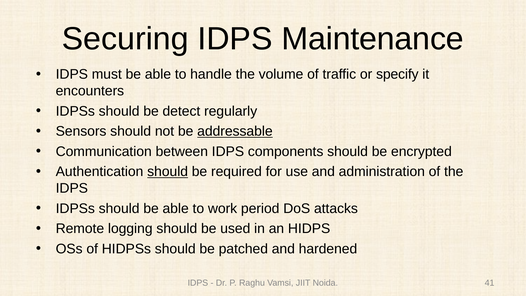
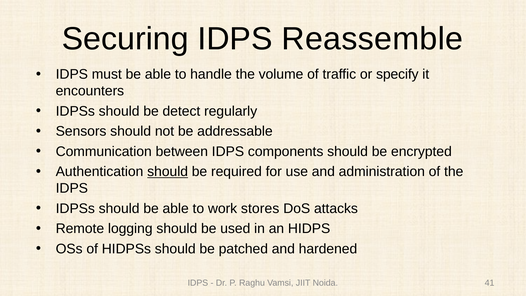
Maintenance: Maintenance -> Reassemble
addressable underline: present -> none
period: period -> stores
